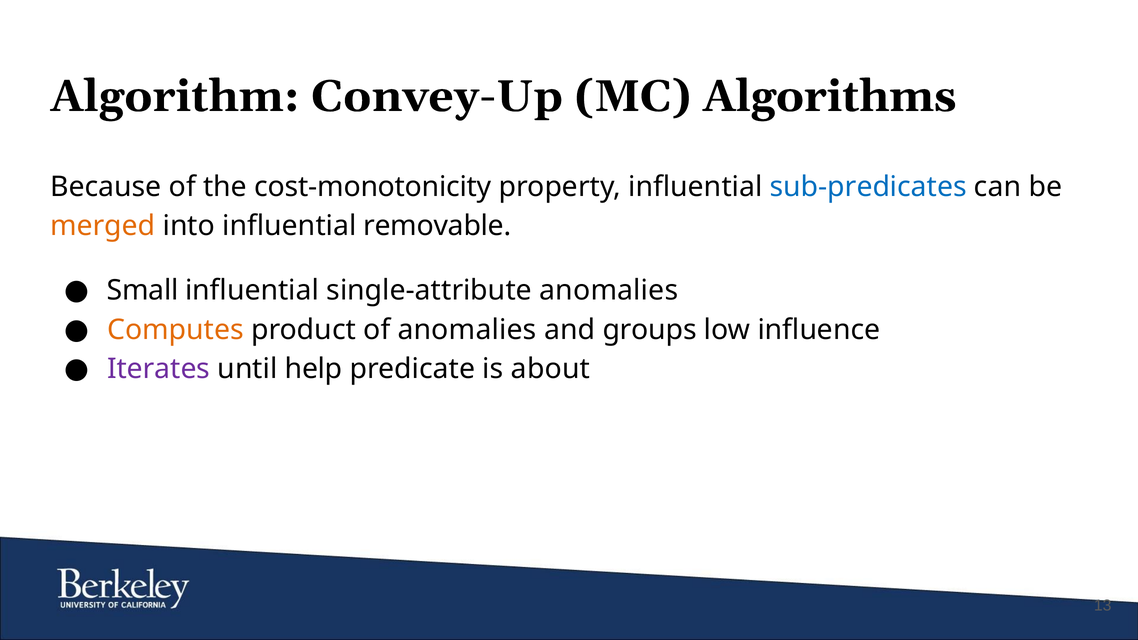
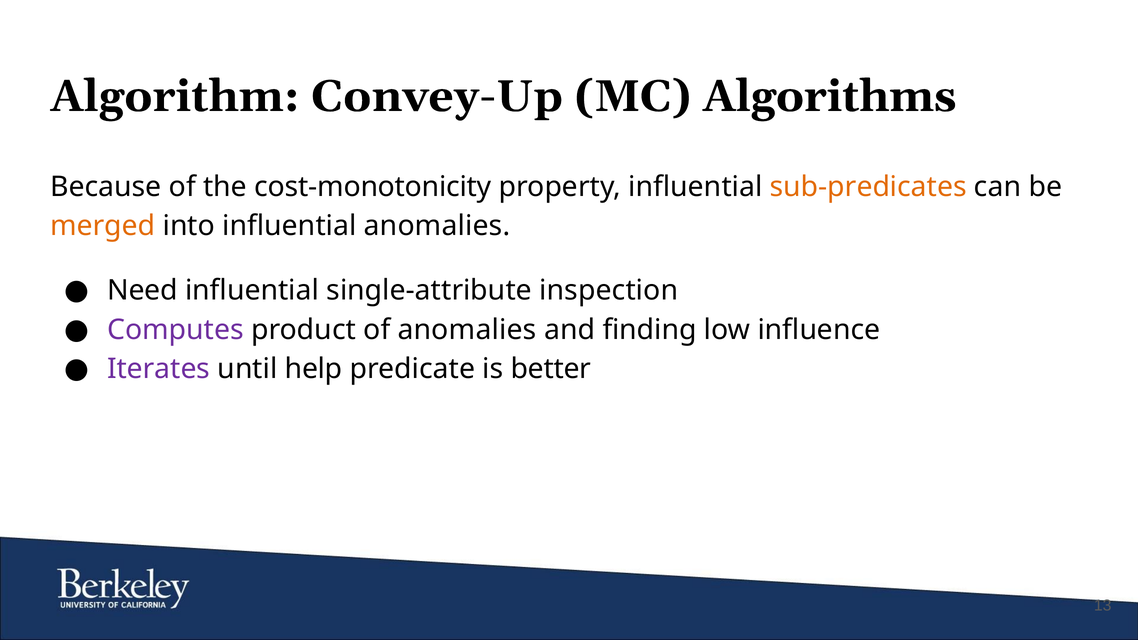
sub-predicates colour: blue -> orange
influential removable: removable -> anomalies
Small: Small -> Need
single-attribute anomalies: anomalies -> inspection
Computes colour: orange -> purple
groups: groups -> finding
about: about -> better
